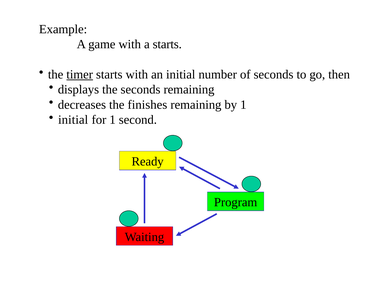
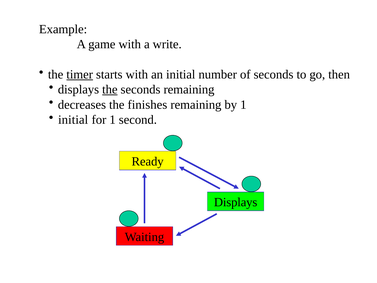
a starts: starts -> write
the at (110, 89) underline: none -> present
Program at (236, 202): Program -> Displays
